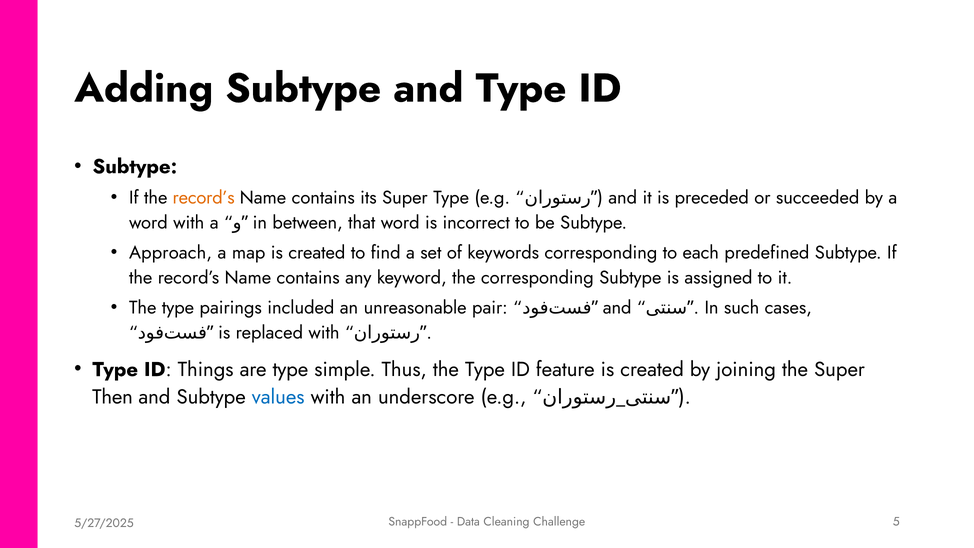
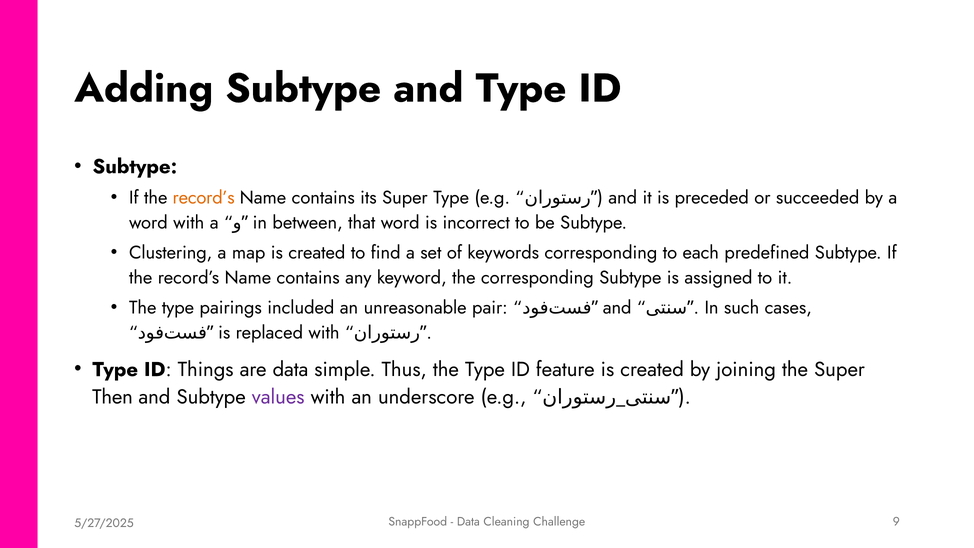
Approach: Approach -> Clustering
are type: type -> data
values colour: blue -> purple
5: 5 -> 9
